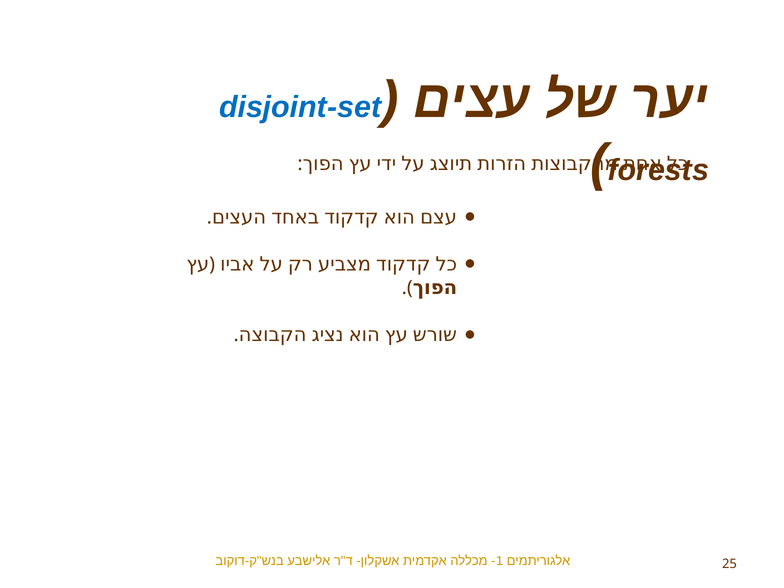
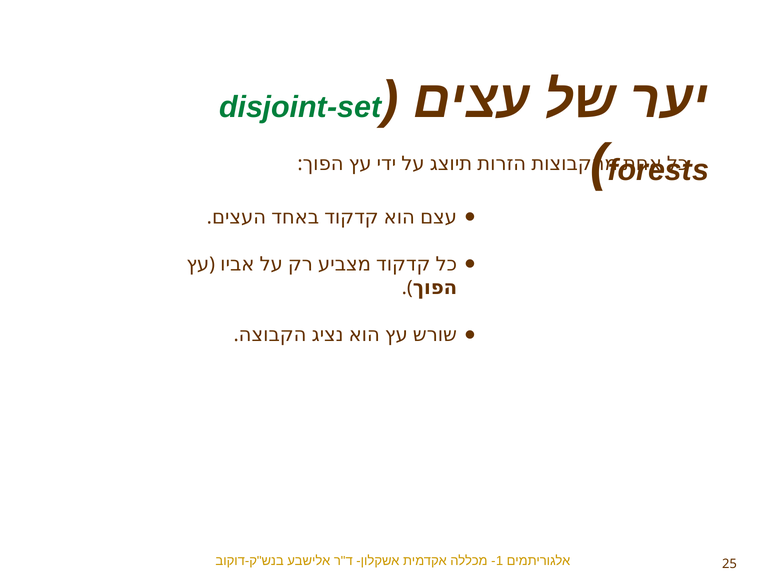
disjoint-set colour: blue -> green
